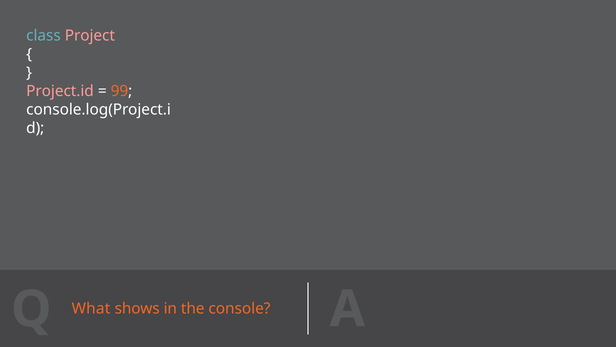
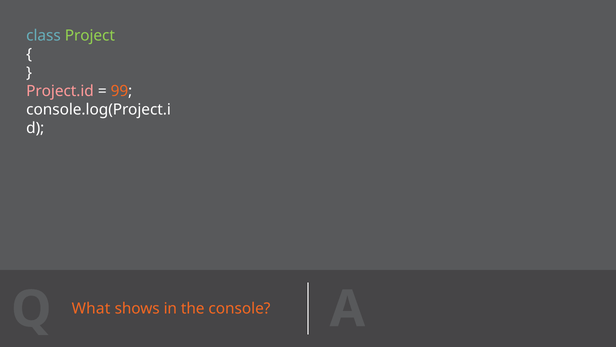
Project colour: pink -> light green
